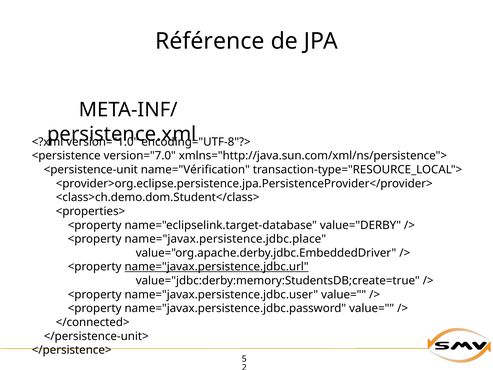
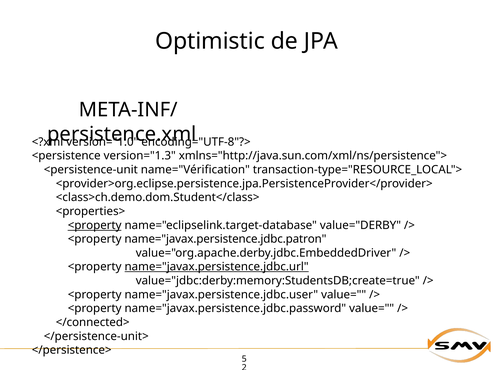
Référence: Référence -> Optimistic
version="7.0: version="7.0 -> version="1.3
<property at (95, 225) underline: none -> present
name="javax.persistence.jdbc.place: name="javax.persistence.jdbc.place -> name="javax.persistence.jdbc.patron
